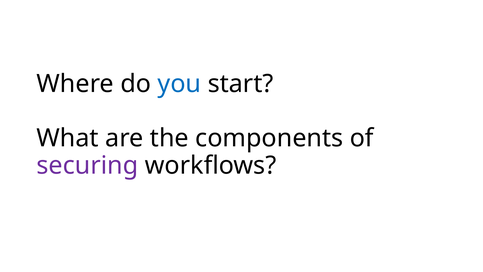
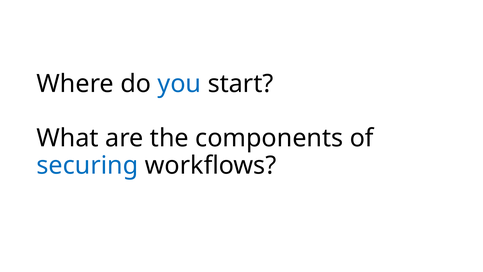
securing colour: purple -> blue
